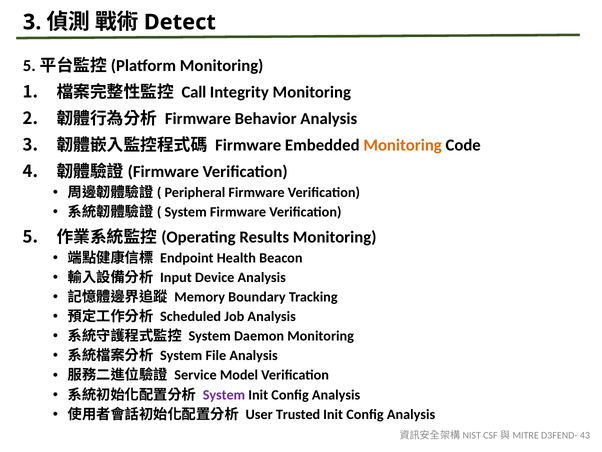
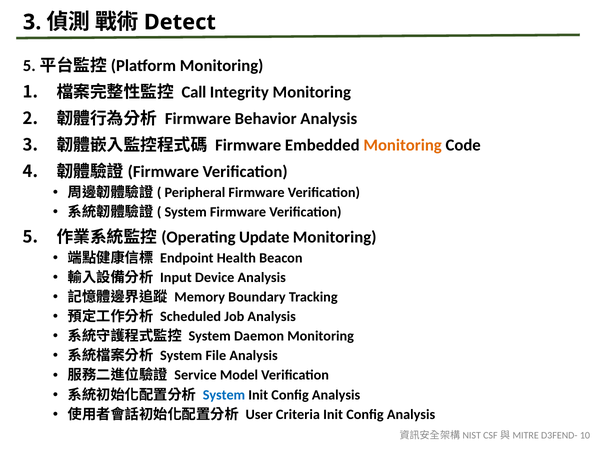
Results: Results -> Update
System at (224, 394) colour: purple -> blue
Trusted: Trusted -> Criteria
43: 43 -> 10
